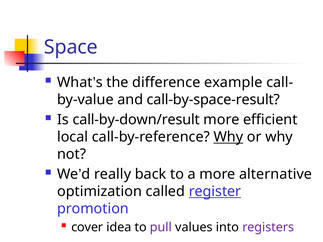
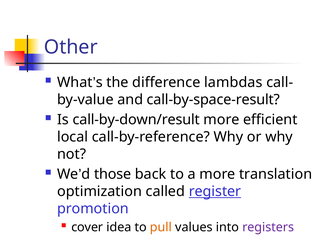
Space: Space -> Other
example: example -> lambdas
Why at (228, 137) underline: present -> none
really: really -> those
alternative: alternative -> translation
pull colour: purple -> orange
